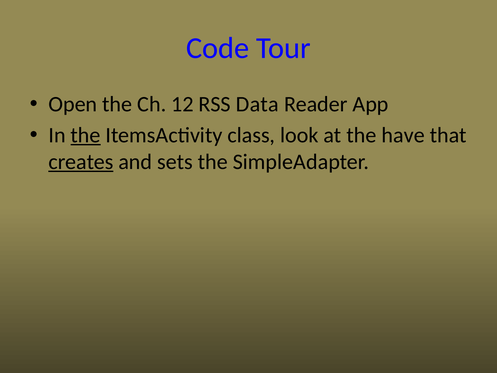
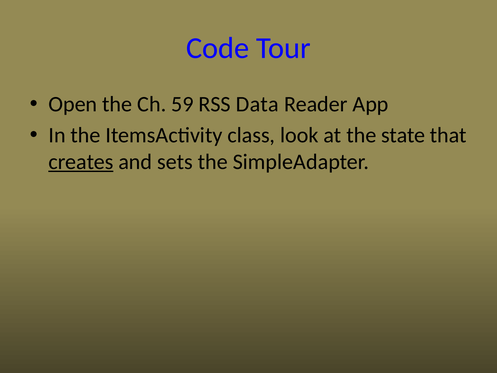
12: 12 -> 59
the at (86, 135) underline: present -> none
have: have -> state
